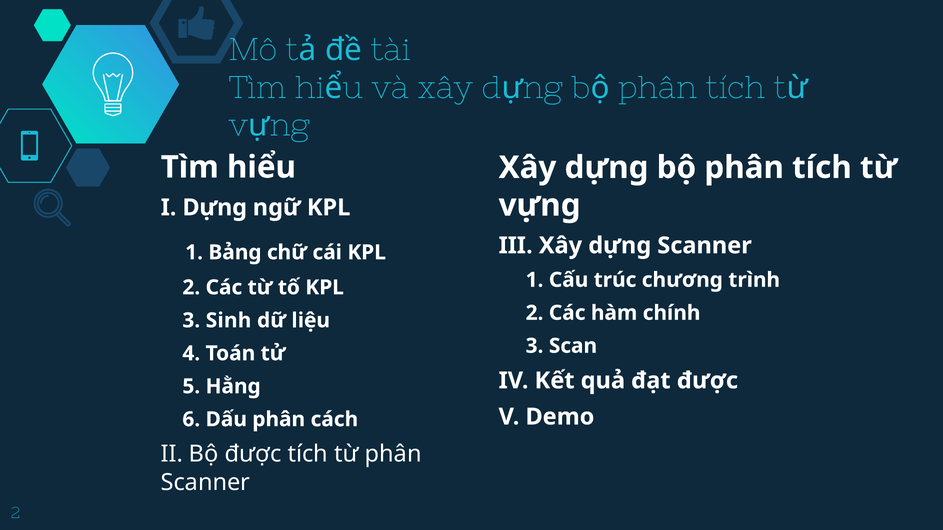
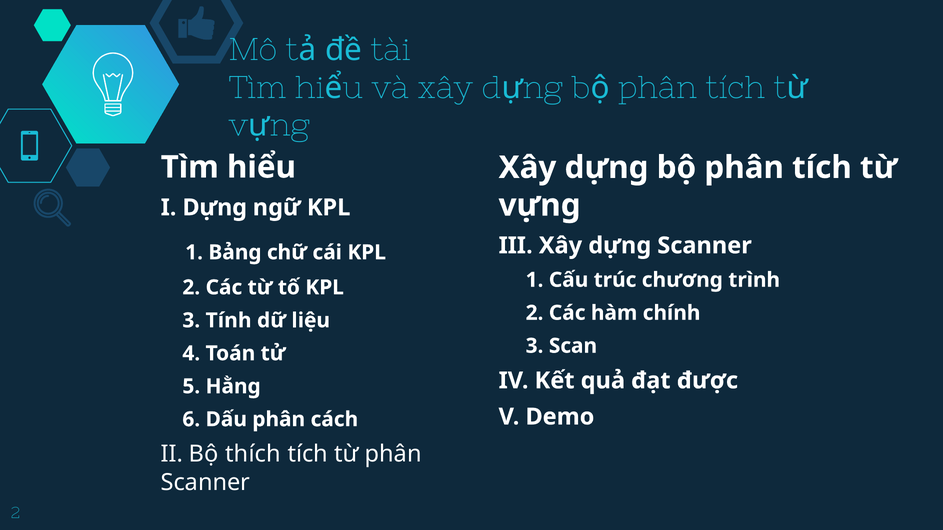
Sinh: Sinh -> Tính
Bộ được: được -> thích
